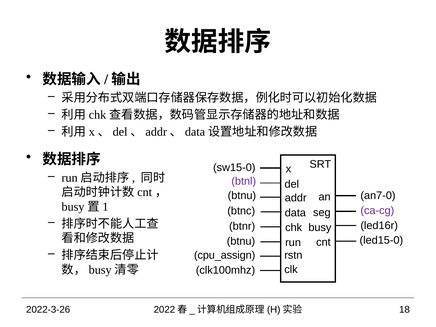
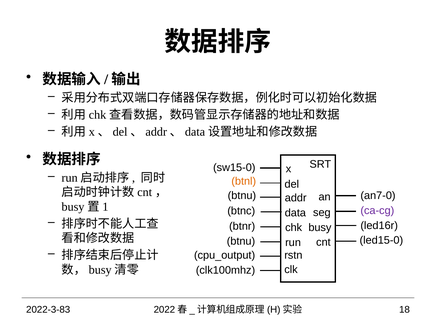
btnl colour: purple -> orange
cpu_assign: cpu_assign -> cpu_output
2022-3-26: 2022-3-26 -> 2022-3-83
